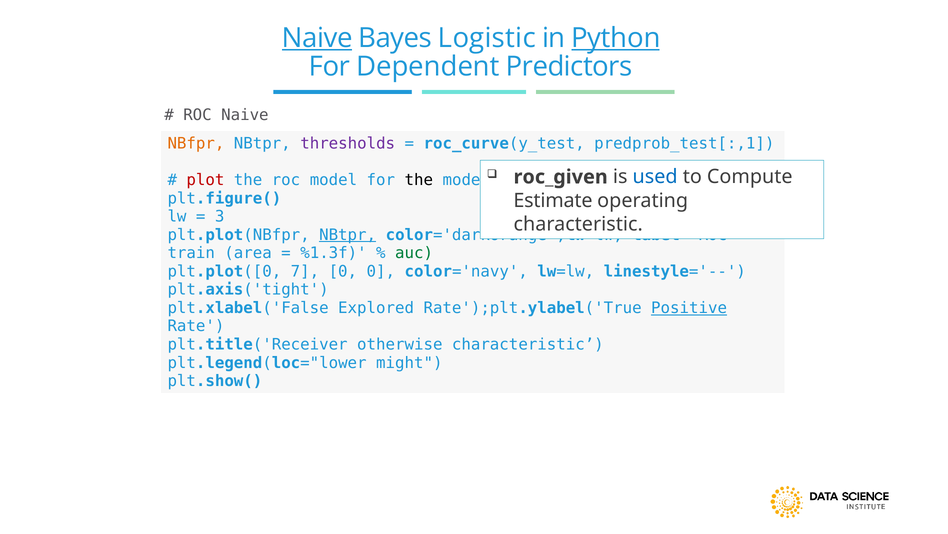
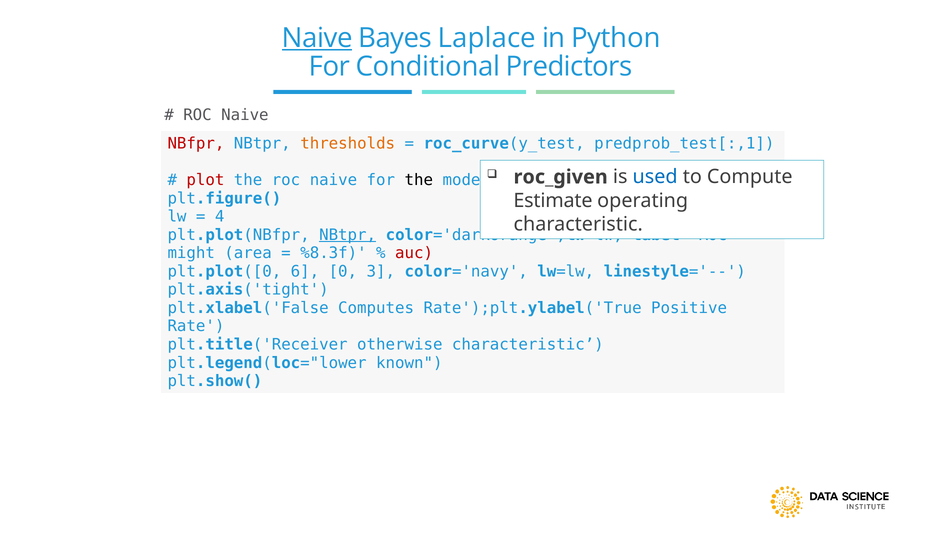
Logistic: Logistic -> Laplace
Python underline: present -> none
Dependent: Dependent -> Conditional
NBfpr colour: orange -> red
thresholds colour: purple -> orange
the roc model: model -> naive
3: 3 -> 4
train: train -> might
%1.3f: %1.3f -> %8.3f
auc colour: green -> red
7: 7 -> 6
0 0: 0 -> 3
Explored: Explored -> Computes
Positive underline: present -> none
might: might -> known
